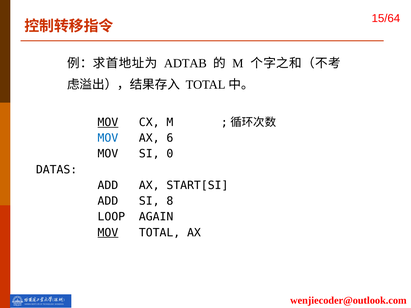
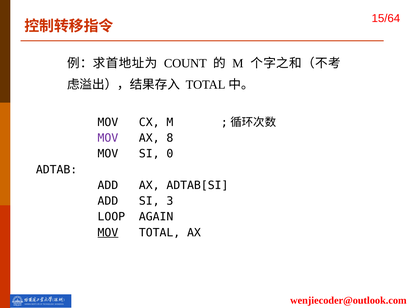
ADTAB: ADTAB -> COUNT
MOV at (108, 122) underline: present -> none
MOV at (108, 138) colour: blue -> purple
6: 6 -> 8
DATAS: DATAS -> ADTAB
START[SI: START[SI -> ADTAB[SI
8: 8 -> 3
